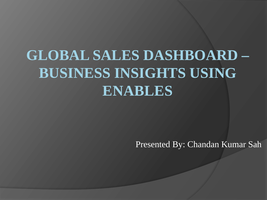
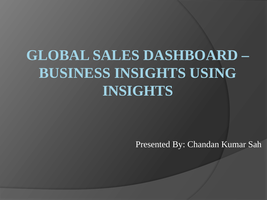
ENABLES at (138, 91): ENABLES -> INSIGHTS
